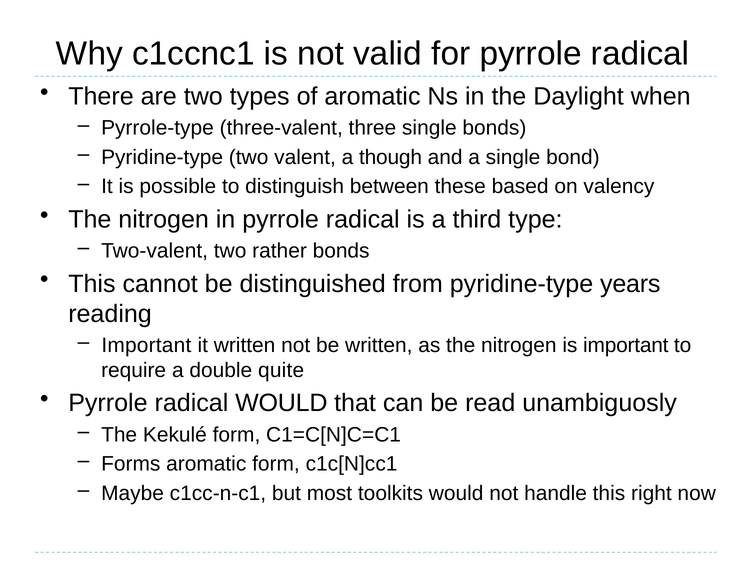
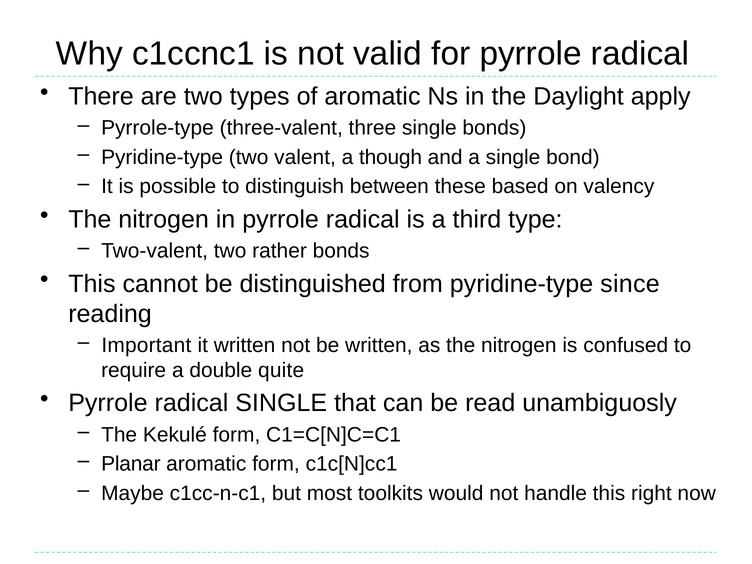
when: when -> apply
years: years -> since
is important: important -> confused
radical WOULD: WOULD -> SINGLE
Forms: Forms -> Planar
